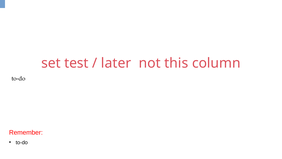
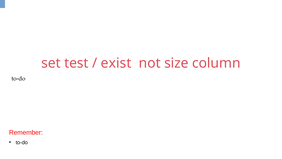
later: later -> exist
this: this -> size
